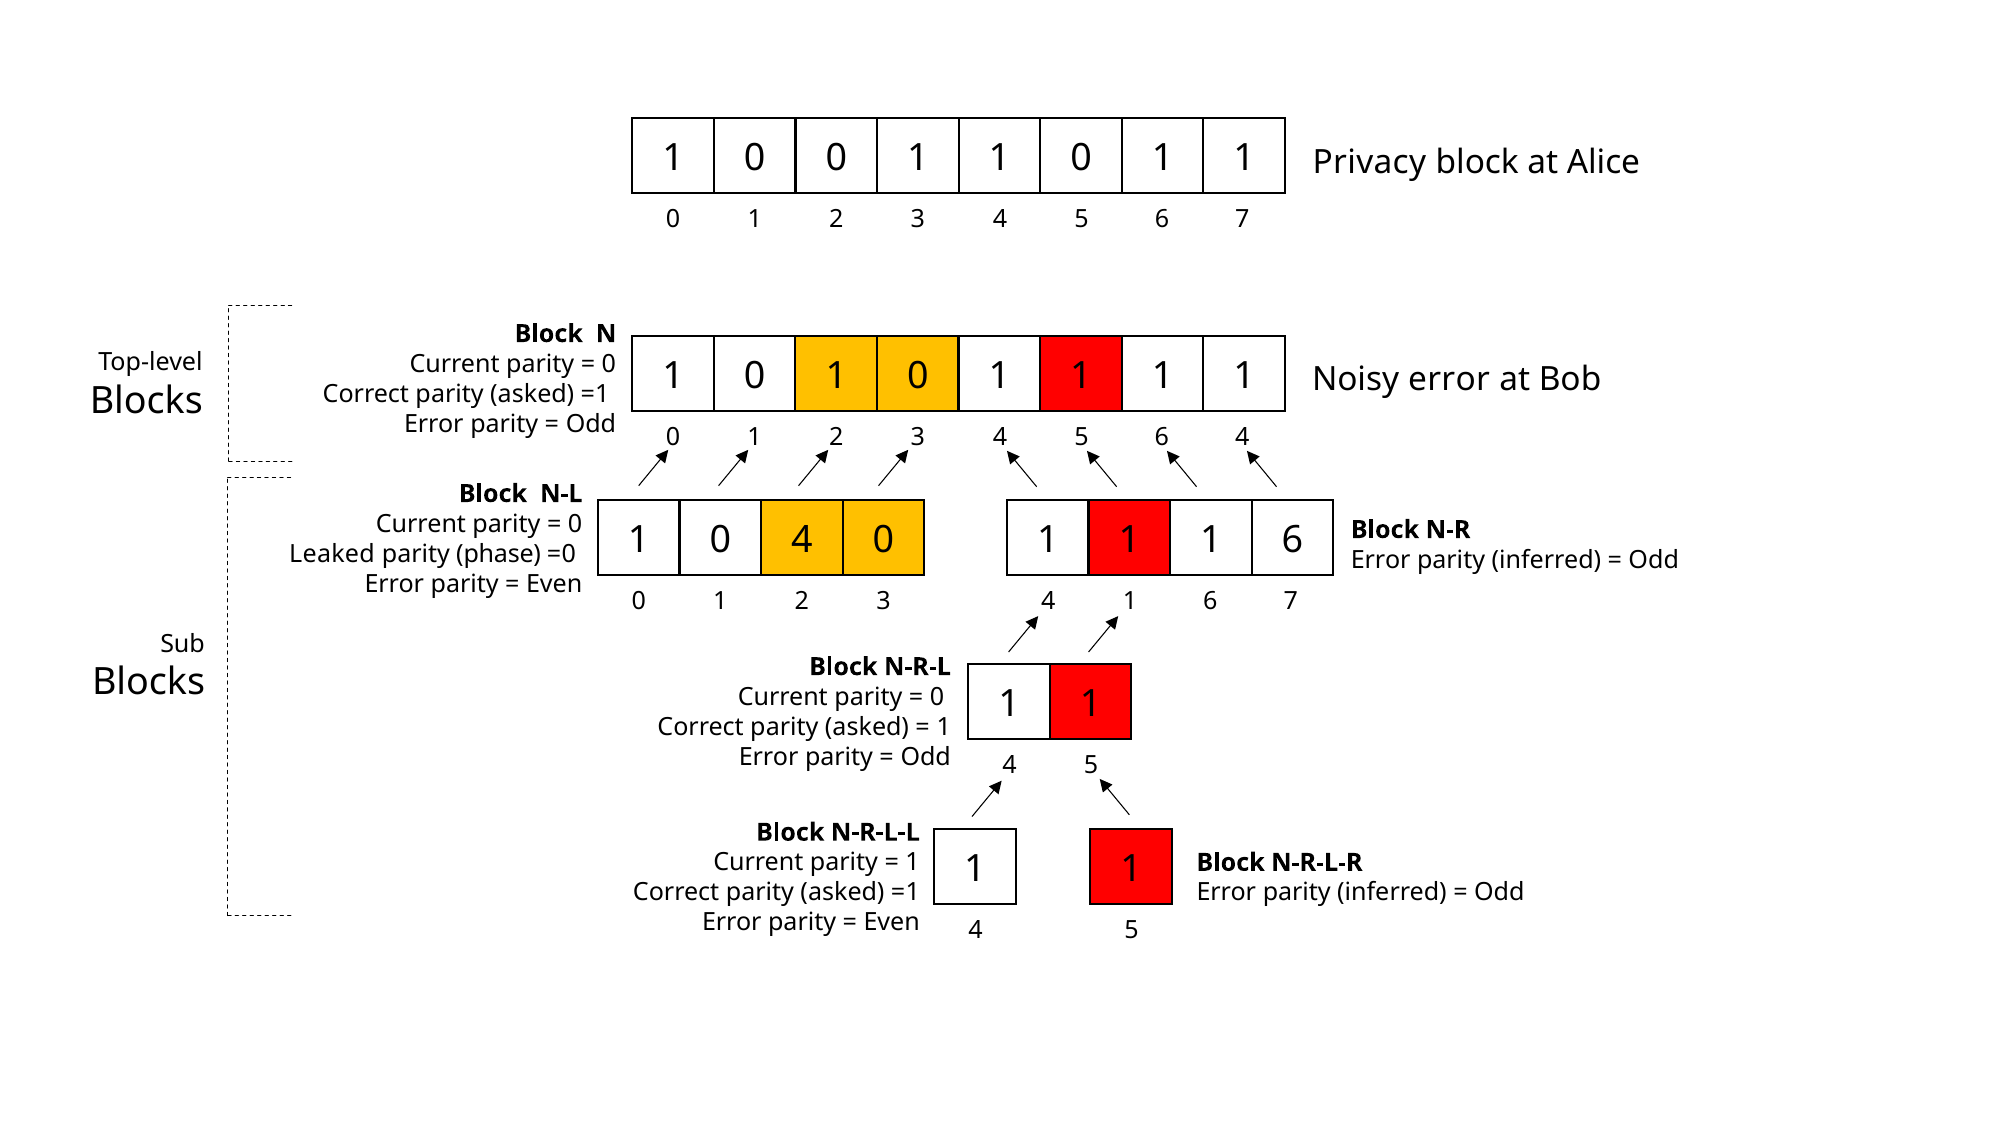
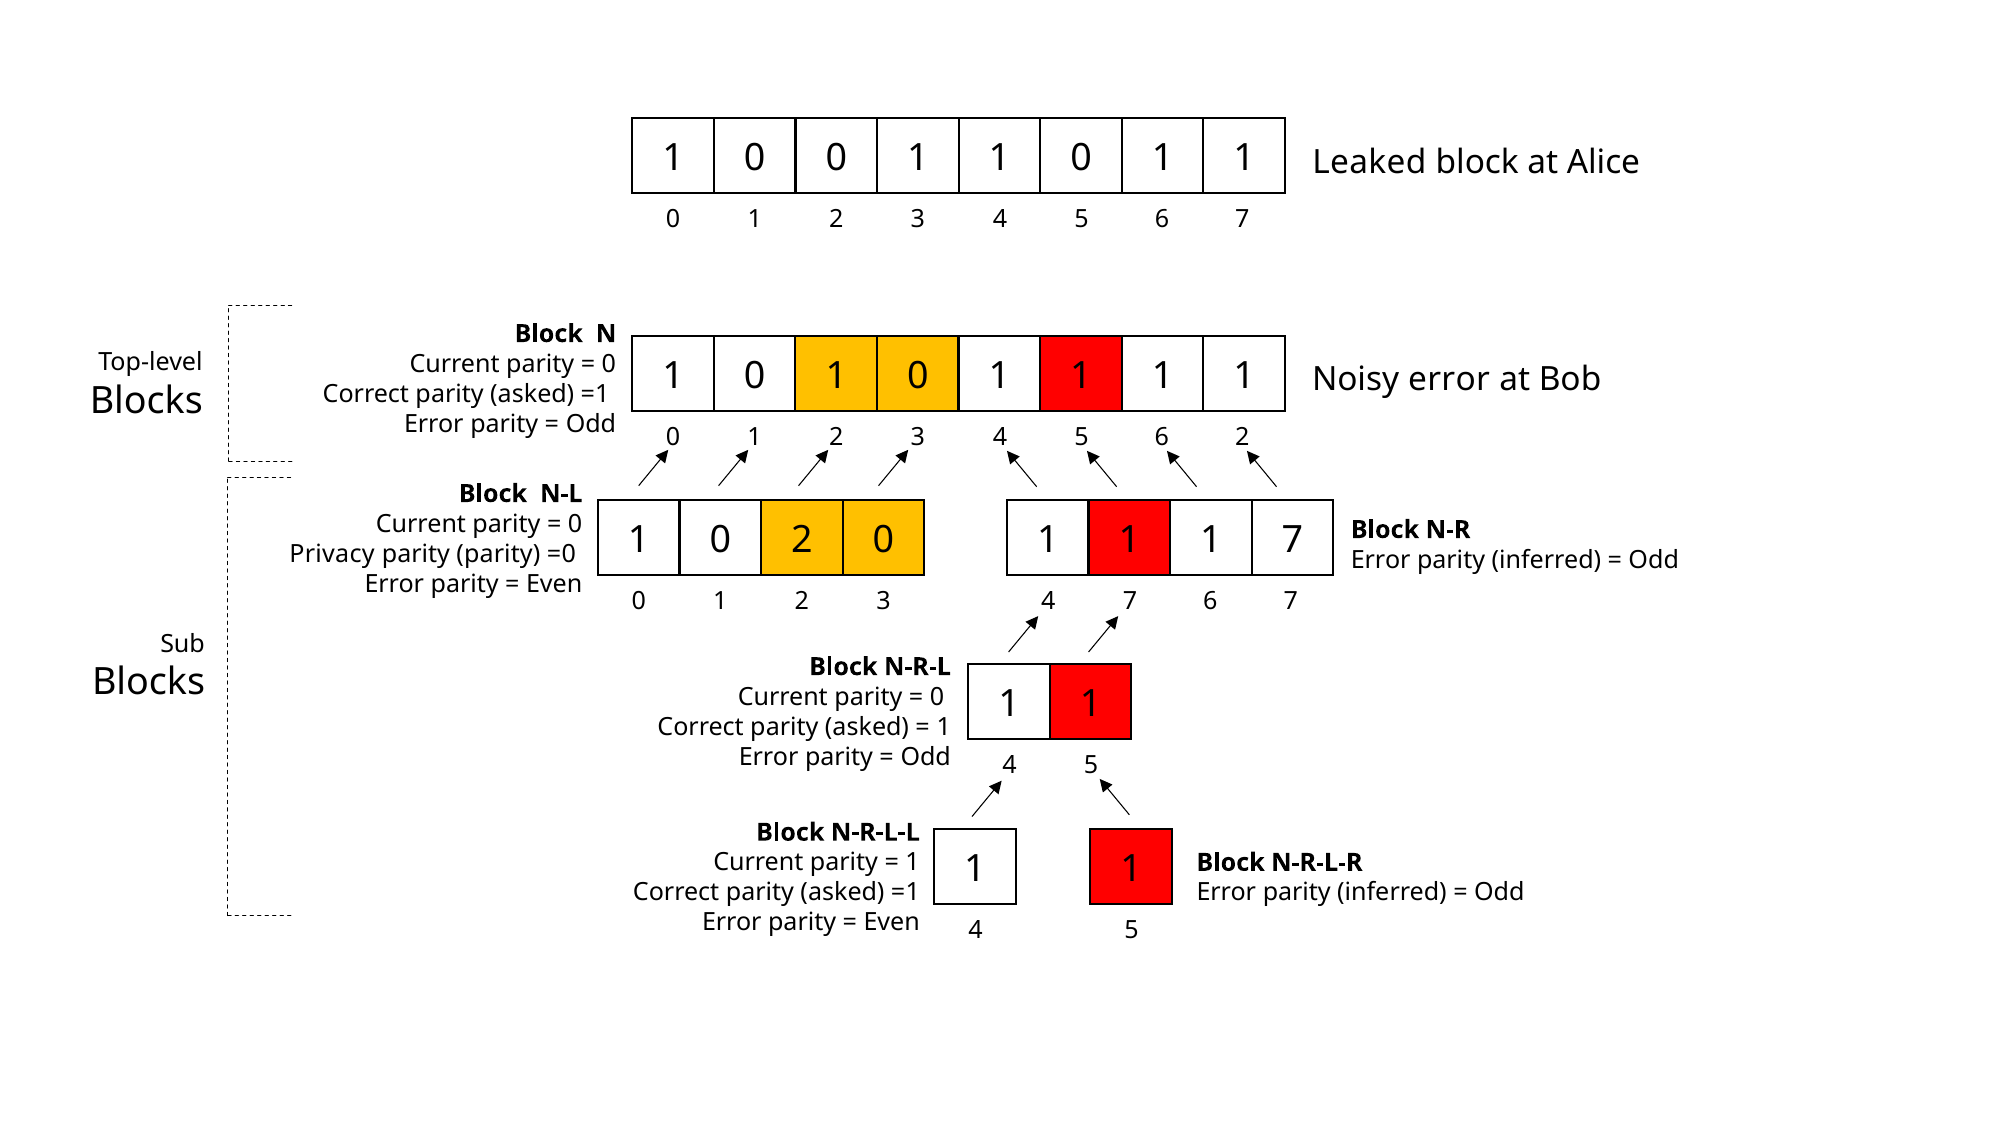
Privacy: Privacy -> Leaked
6 4: 4 -> 2
0 4: 4 -> 2
6 at (1293, 540): 6 -> 7
Leaked: Leaked -> Privacy
parity phase: phase -> parity
1 at (1130, 601): 1 -> 7
